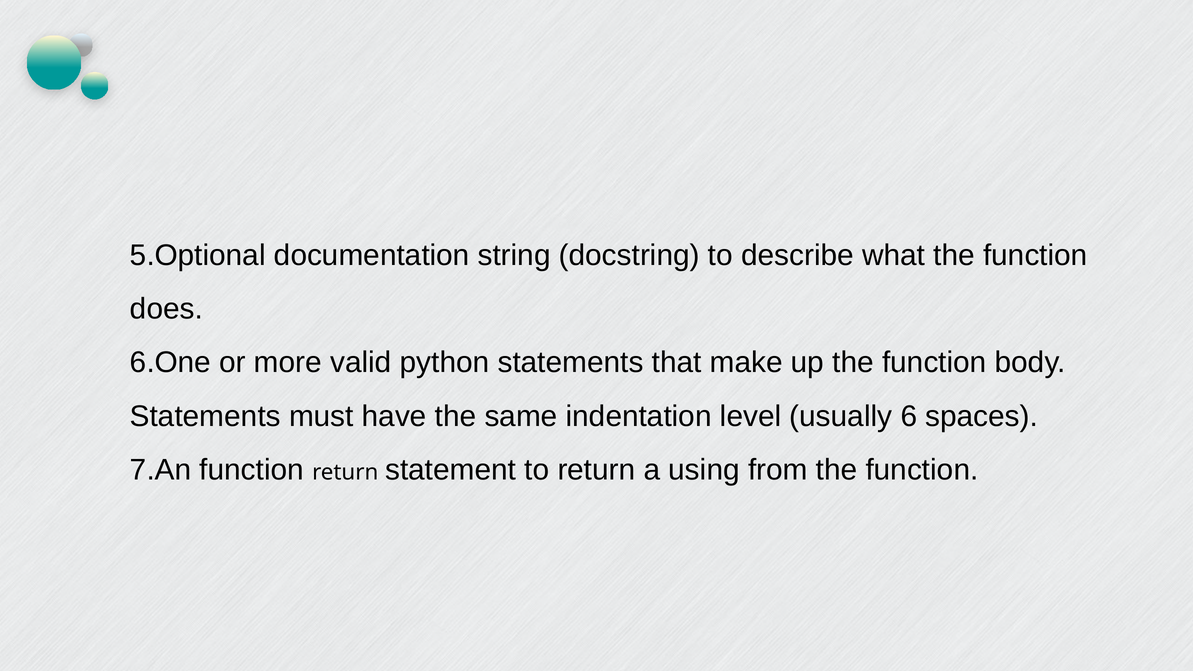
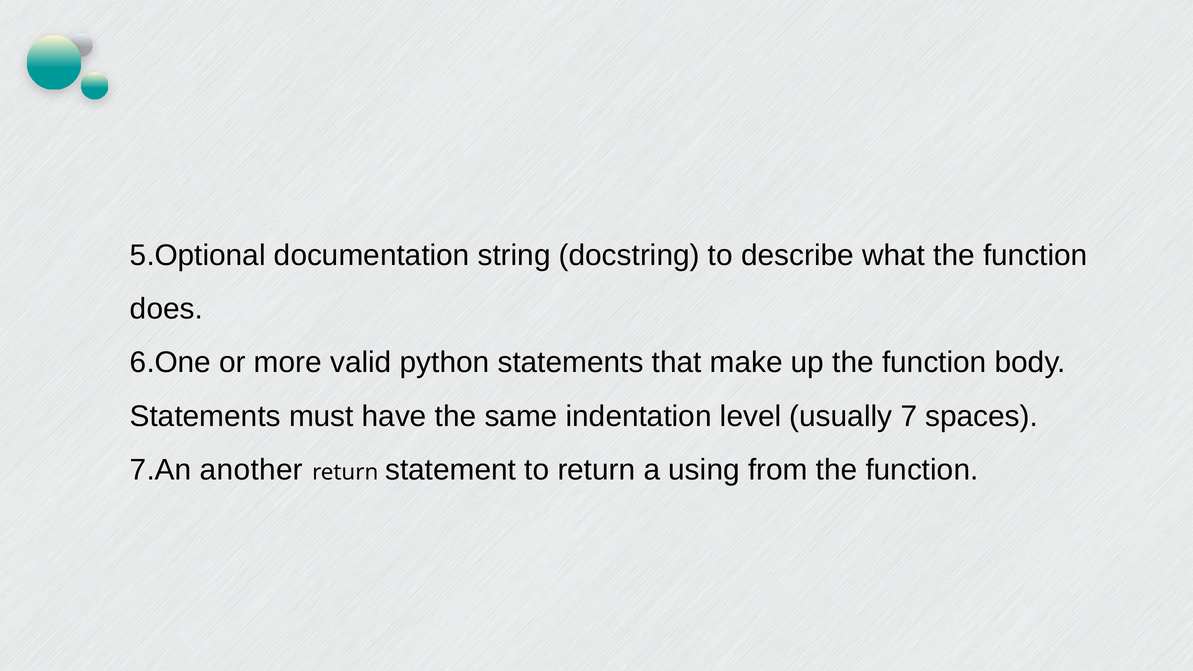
6: 6 -> 7
function at (252, 470): function -> another
